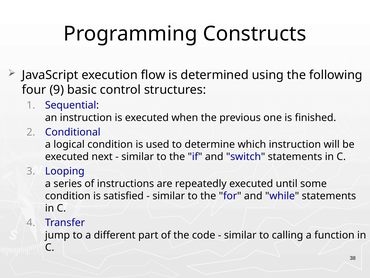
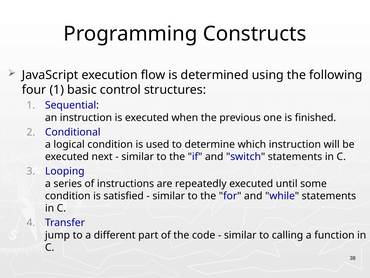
four 9: 9 -> 1
